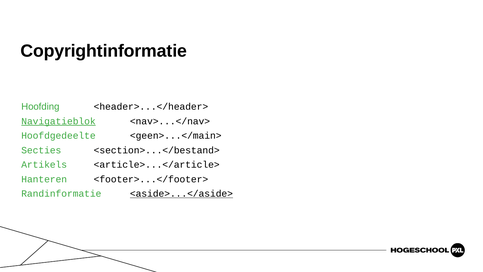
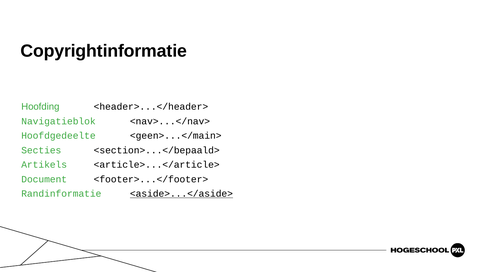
Navigatieblok underline: present -> none
<section>...</bestand>: <section>...</bestand> -> <section>...</bepaald>
Hanteren: Hanteren -> Document
